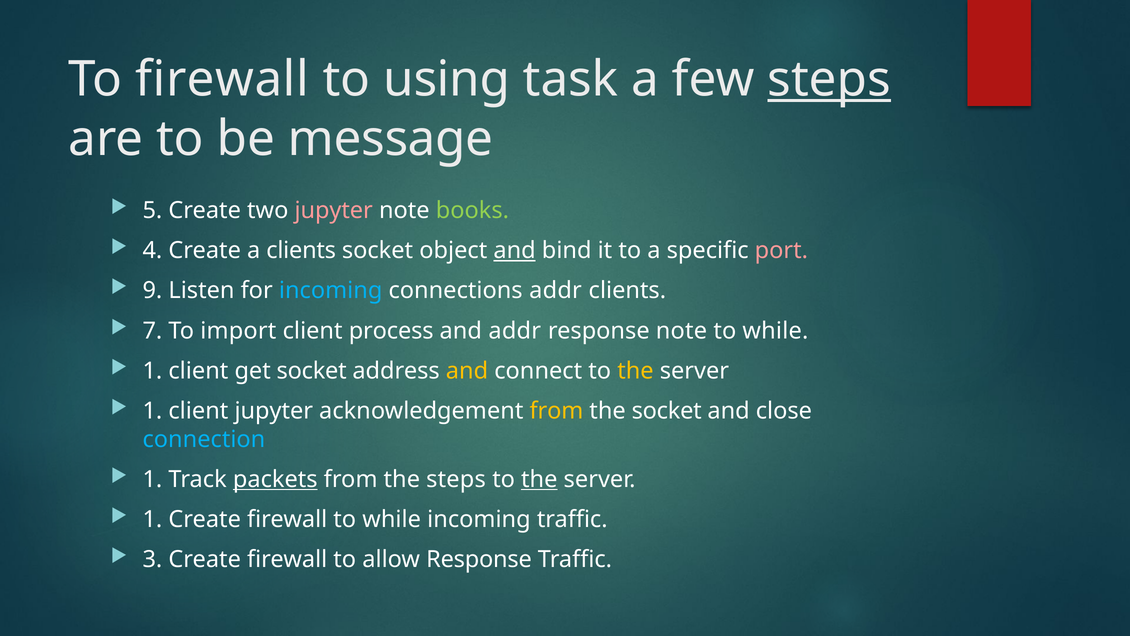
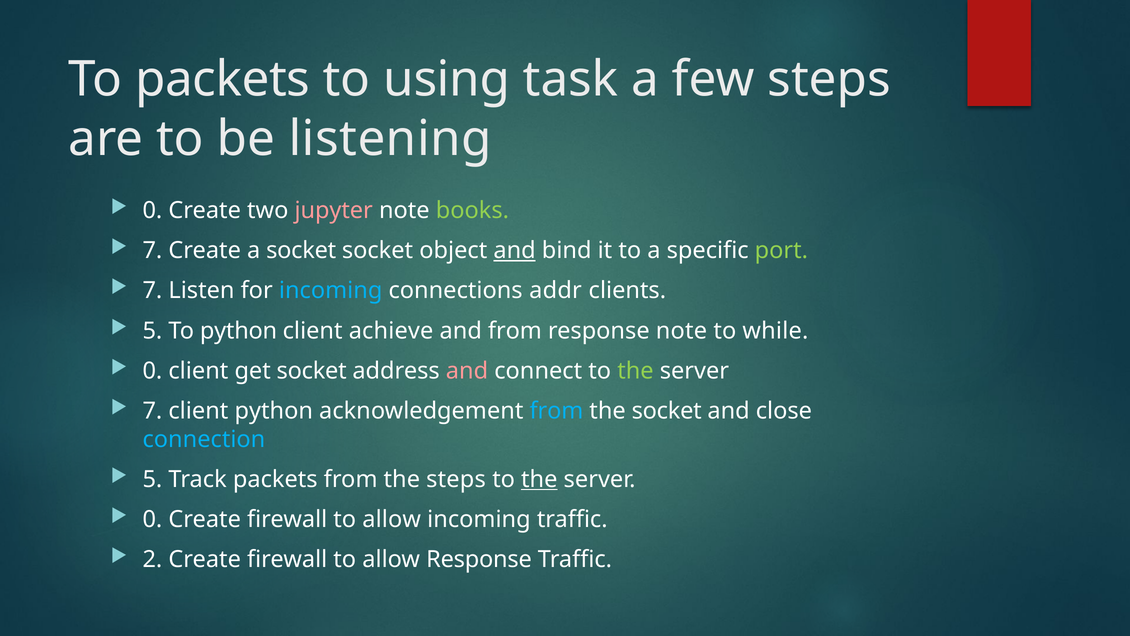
To firewall: firewall -> packets
steps at (829, 79) underline: present -> none
message: message -> listening
5 at (152, 210): 5 -> 0
4 at (152, 250): 4 -> 7
a clients: clients -> socket
port colour: pink -> light green
9 at (152, 290): 9 -> 7
7 at (152, 331): 7 -> 5
To import: import -> python
process: process -> achieve
and addr: addr -> from
1 at (152, 371): 1 -> 0
and at (467, 371) colour: yellow -> pink
the at (635, 371) colour: yellow -> light green
1 at (152, 411): 1 -> 7
client jupyter: jupyter -> python
from at (556, 411) colour: yellow -> light blue
1 at (152, 479): 1 -> 5
packets at (275, 479) underline: present -> none
1 at (152, 519): 1 -> 0
while at (392, 519): while -> allow
3: 3 -> 2
